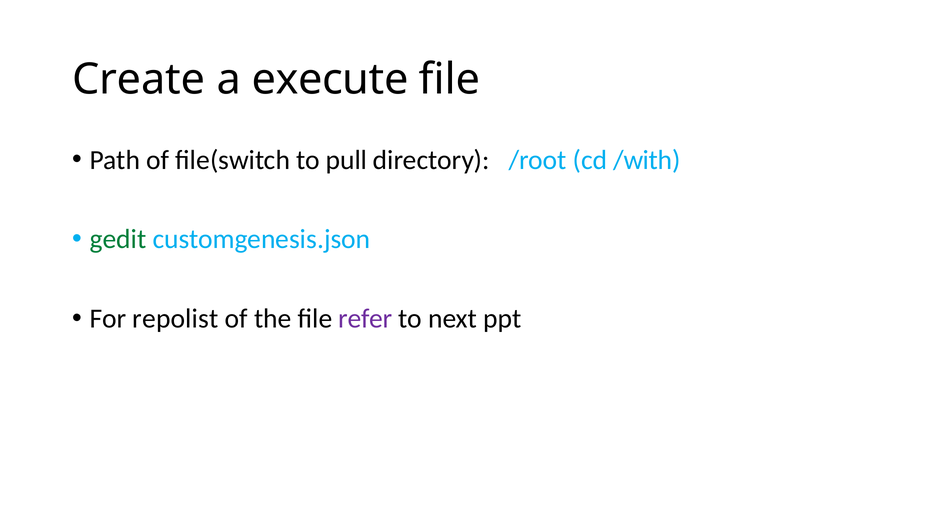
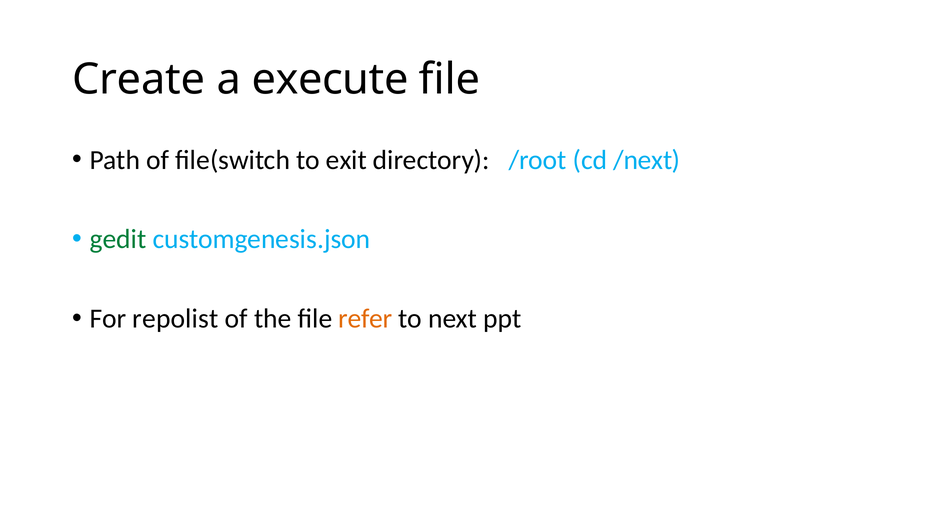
pull: pull -> exit
/with: /with -> /next
refer colour: purple -> orange
